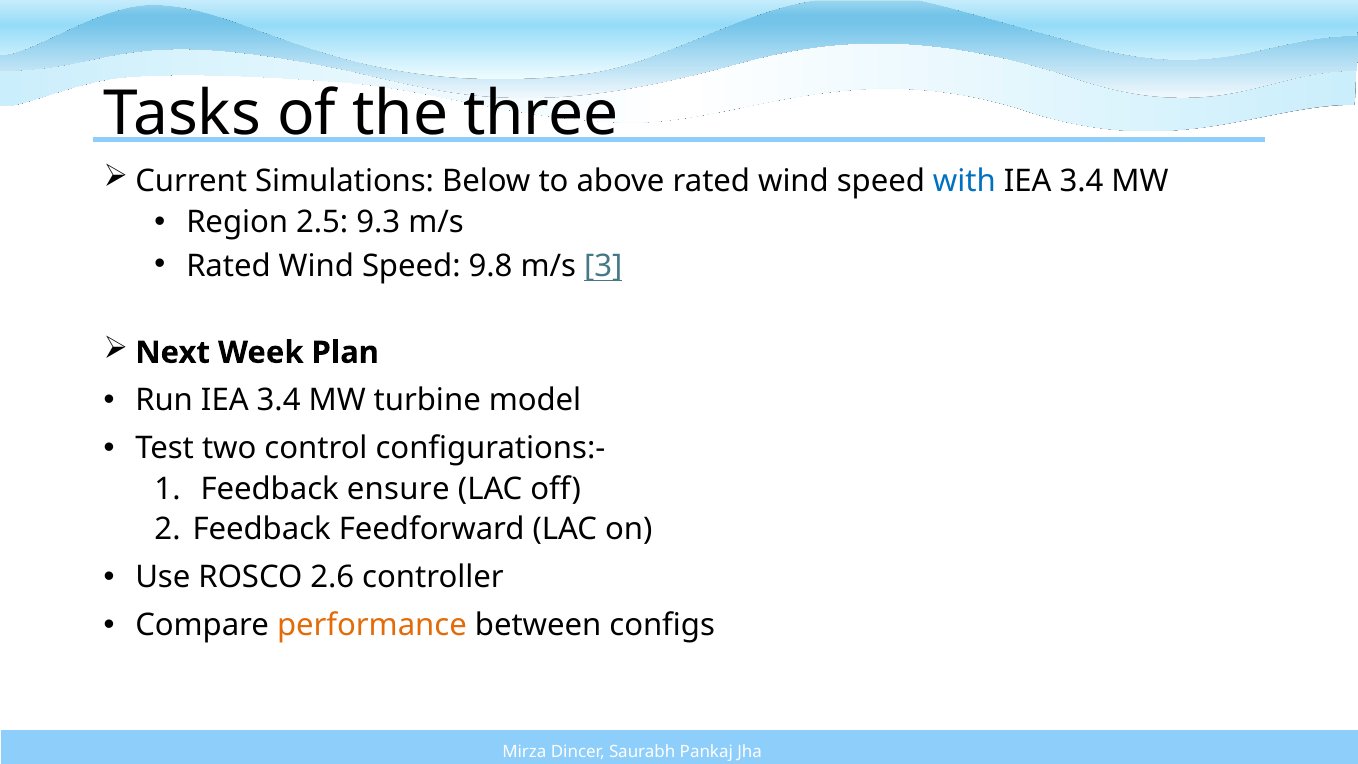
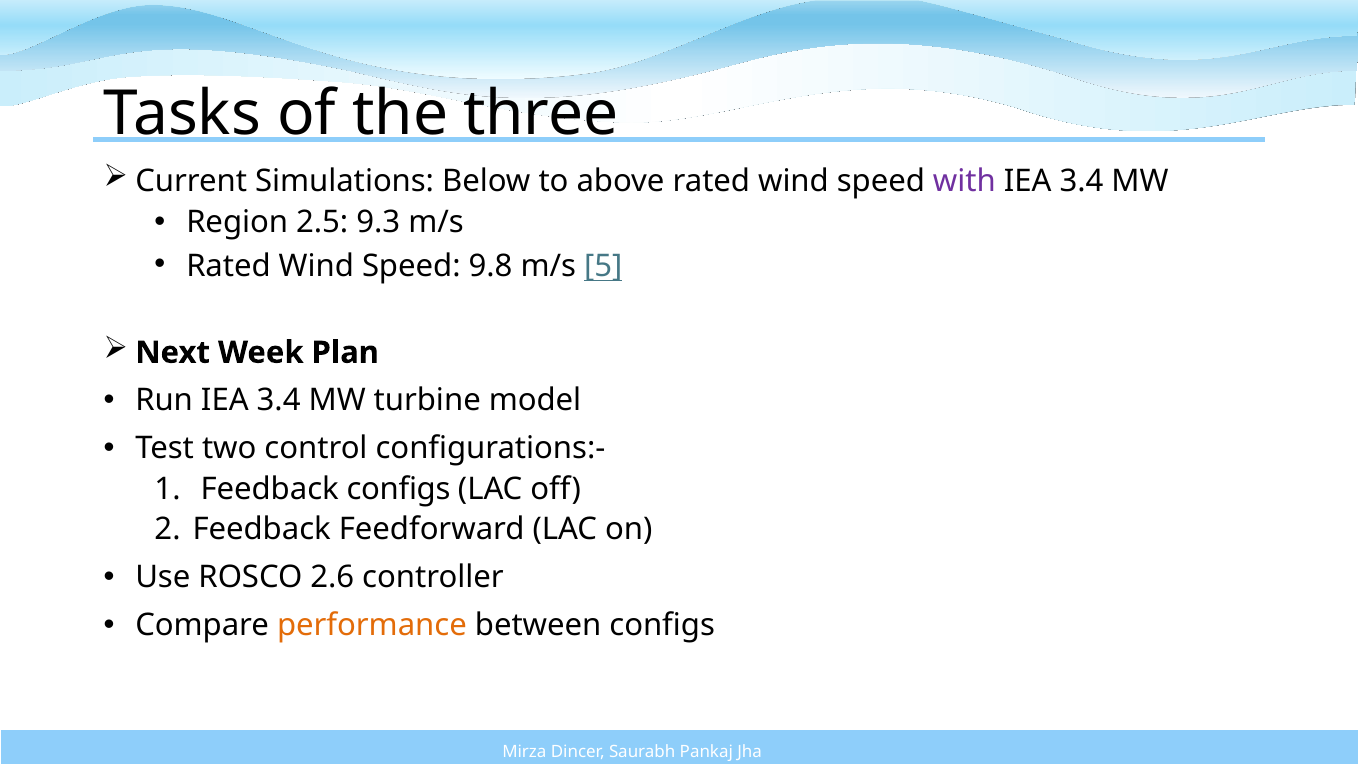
with colour: blue -> purple
3: 3 -> 5
Feedback ensure: ensure -> configs
